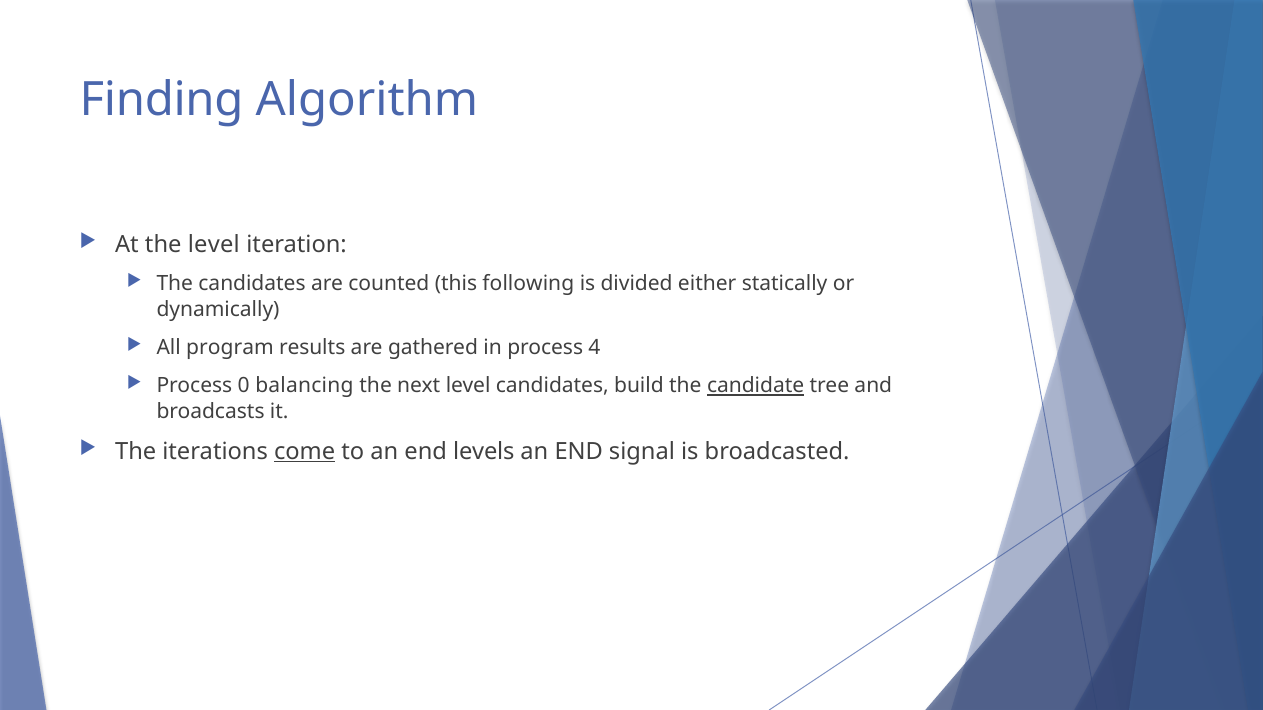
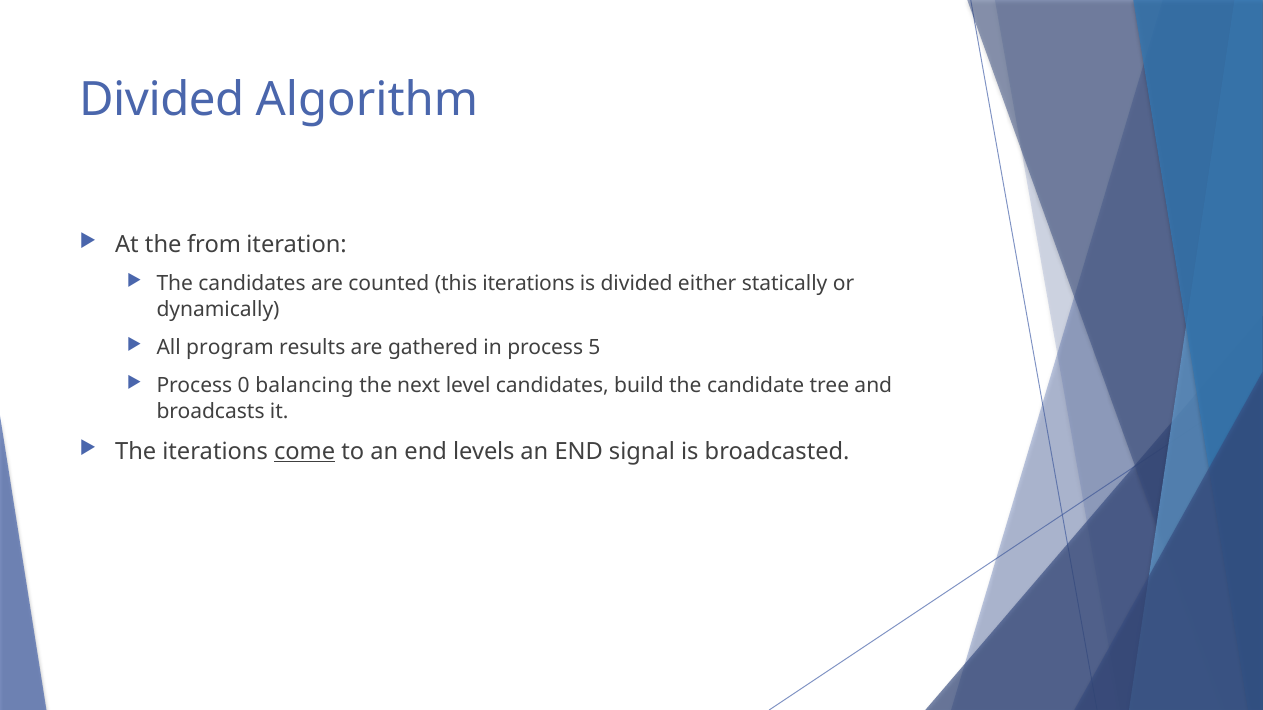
Finding at (162, 100): Finding -> Divided
the level: level -> from
this following: following -> iterations
4: 4 -> 5
candidate underline: present -> none
